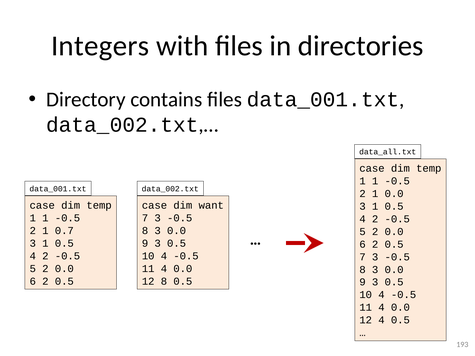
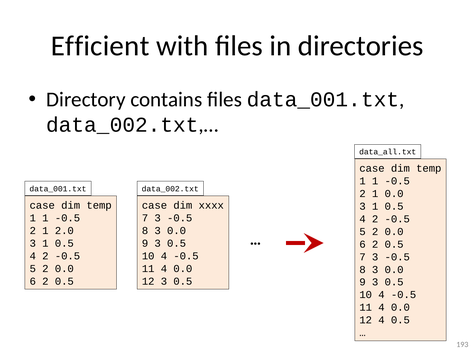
Integers: Integers -> Efficient
want: want -> xxxx
0.7: 0.7 -> 2.0
12 8: 8 -> 3
